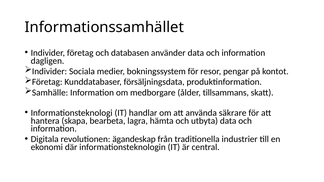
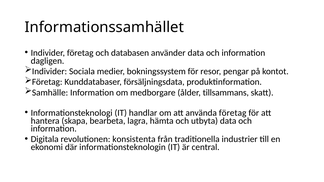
använda säkrare: säkrare -> företag
ägandeskap: ägandeskap -> konsistenta
